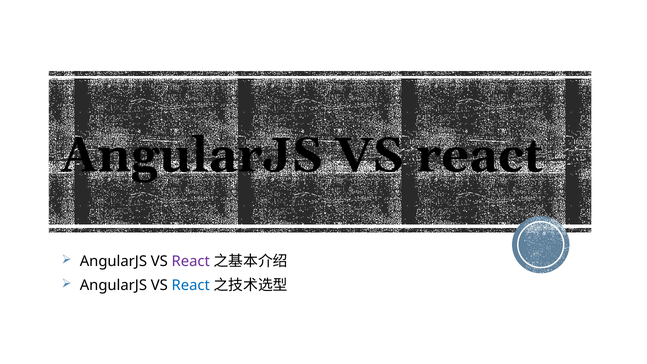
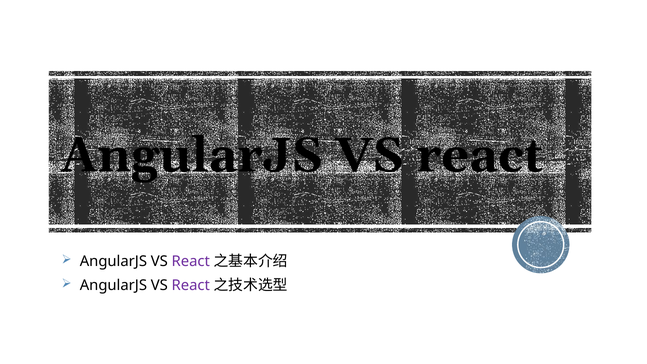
React at (191, 286) colour: blue -> purple
